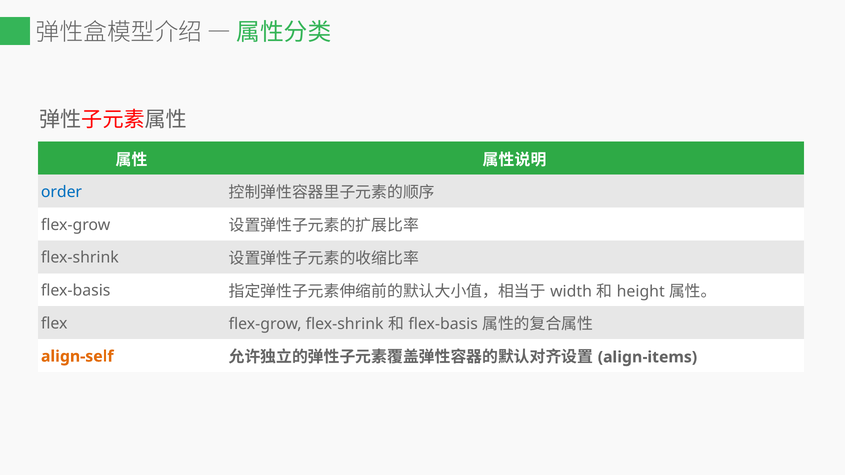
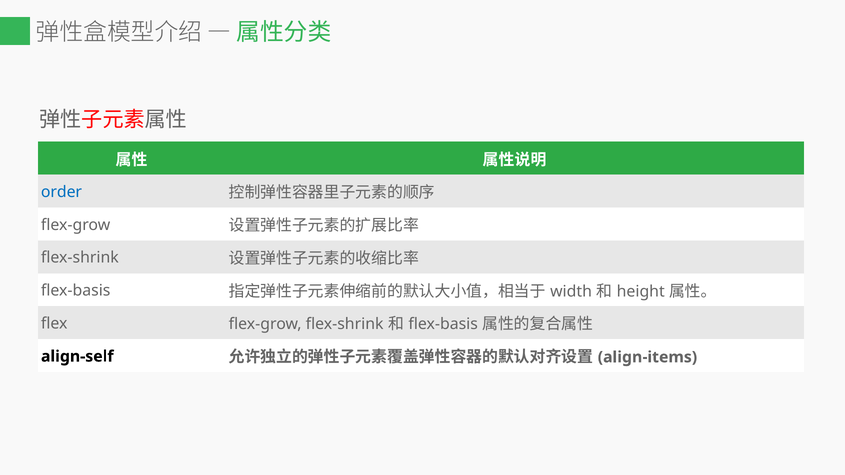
align-self colour: orange -> black
